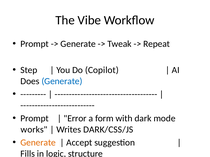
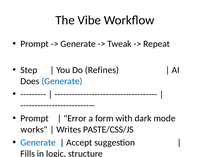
Do Copilot: Copilot -> Refines
DARK/CSS/JS: DARK/CSS/JS -> PASTE/CSS/JS
Generate at (38, 143) colour: orange -> blue
